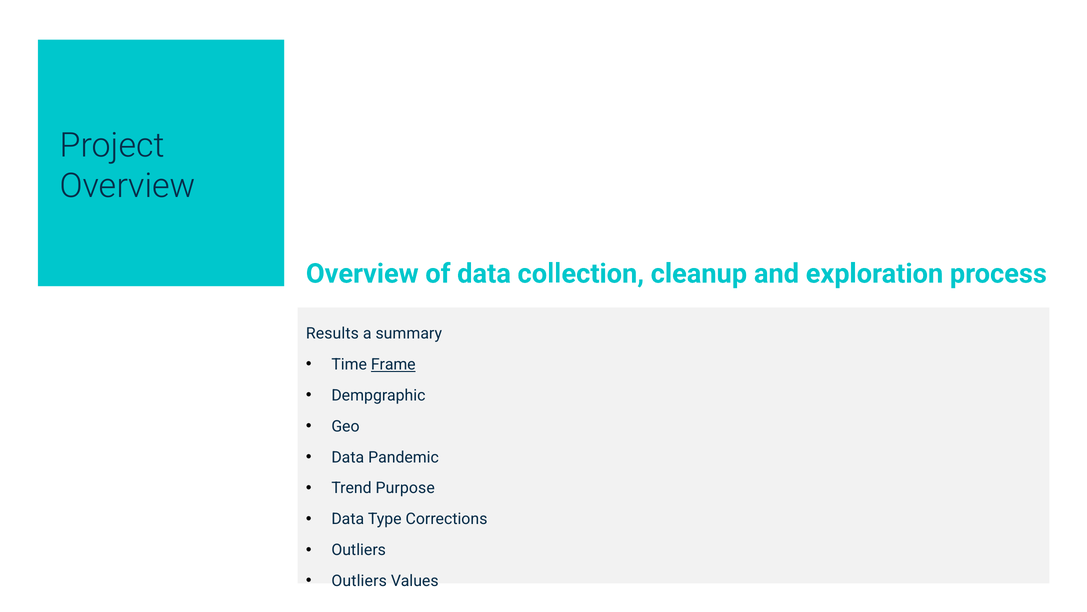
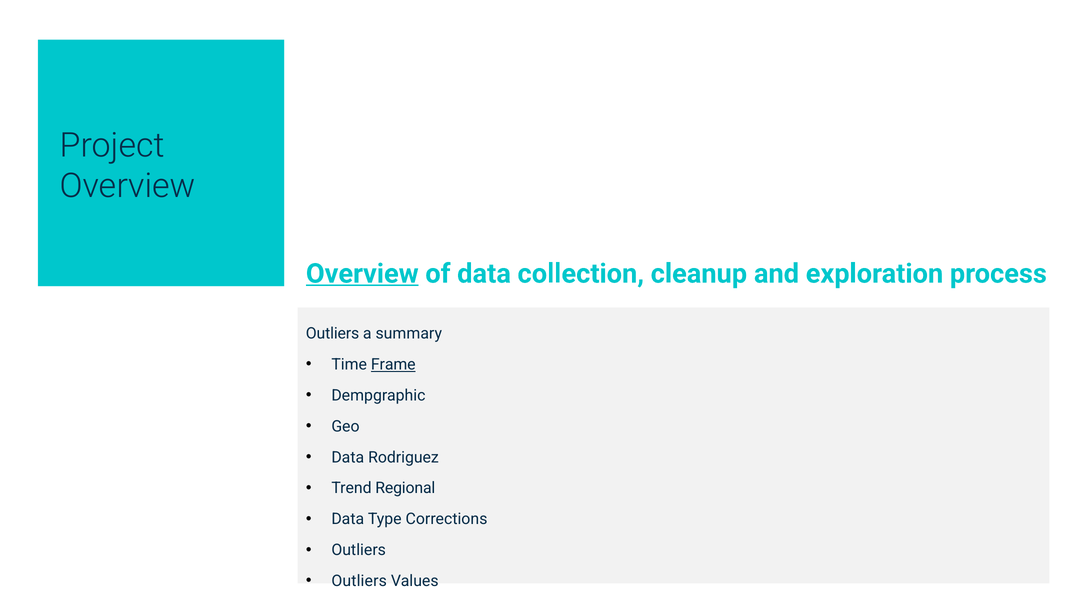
Overview at (362, 273) underline: none -> present
Results at (332, 333): Results -> Outliers
Pandemic: Pandemic -> Rodriguez
Purpose: Purpose -> Regional
